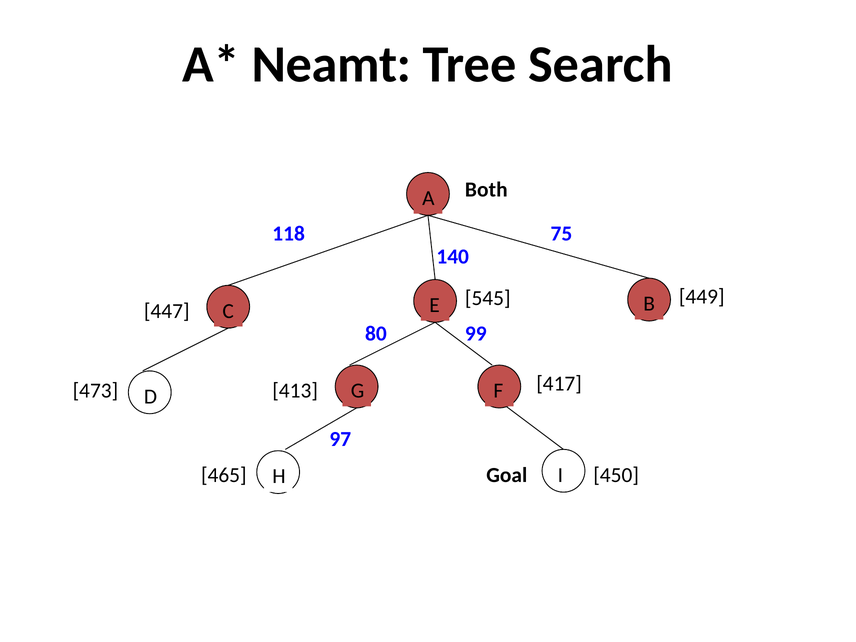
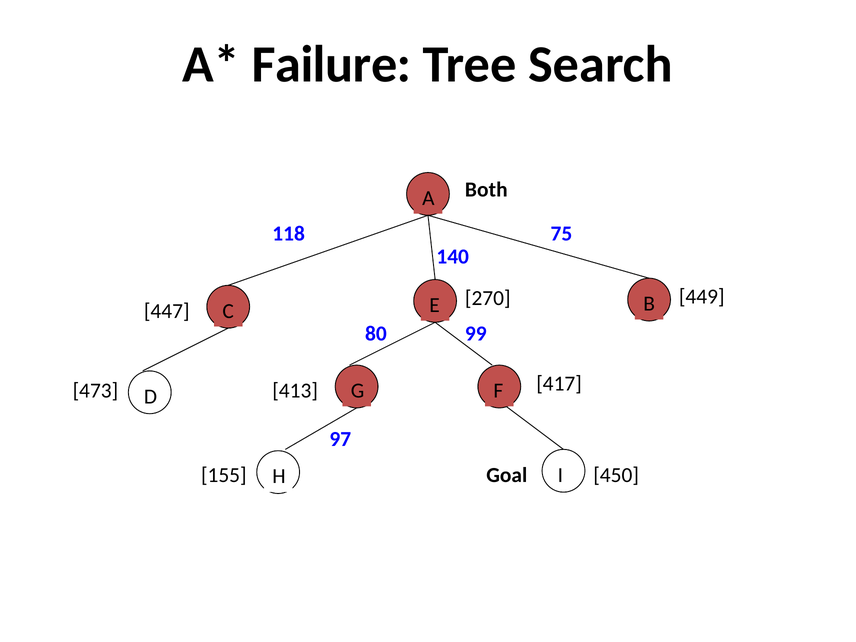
Neamt: Neamt -> Failure
545: 545 -> 270
465: 465 -> 155
